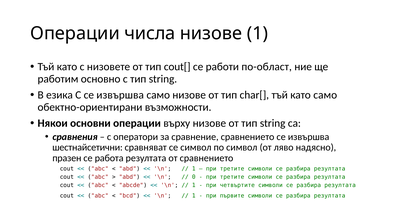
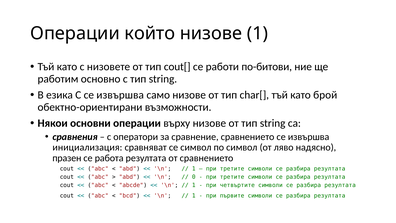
числа: числа -> който
по-област: по-област -> по-битови
като само: само -> брой
шестнайсетични: шестнайсетични -> инициализация
